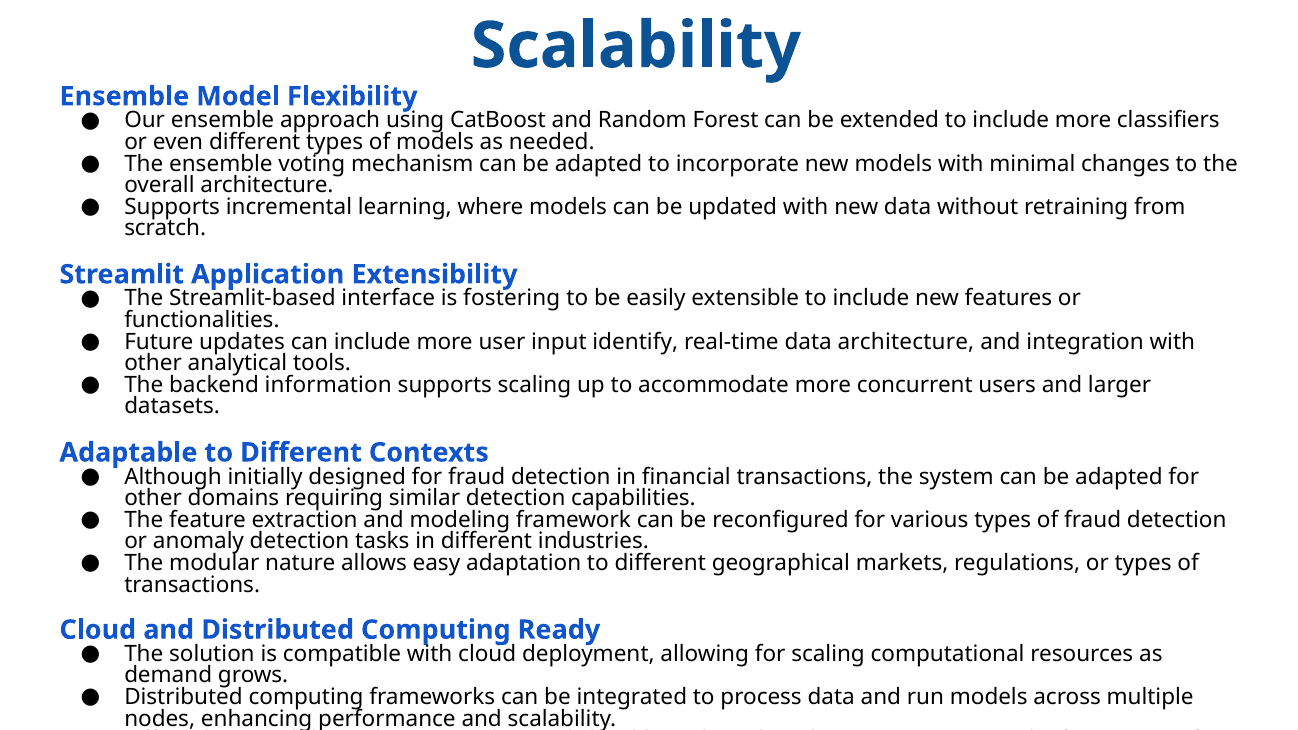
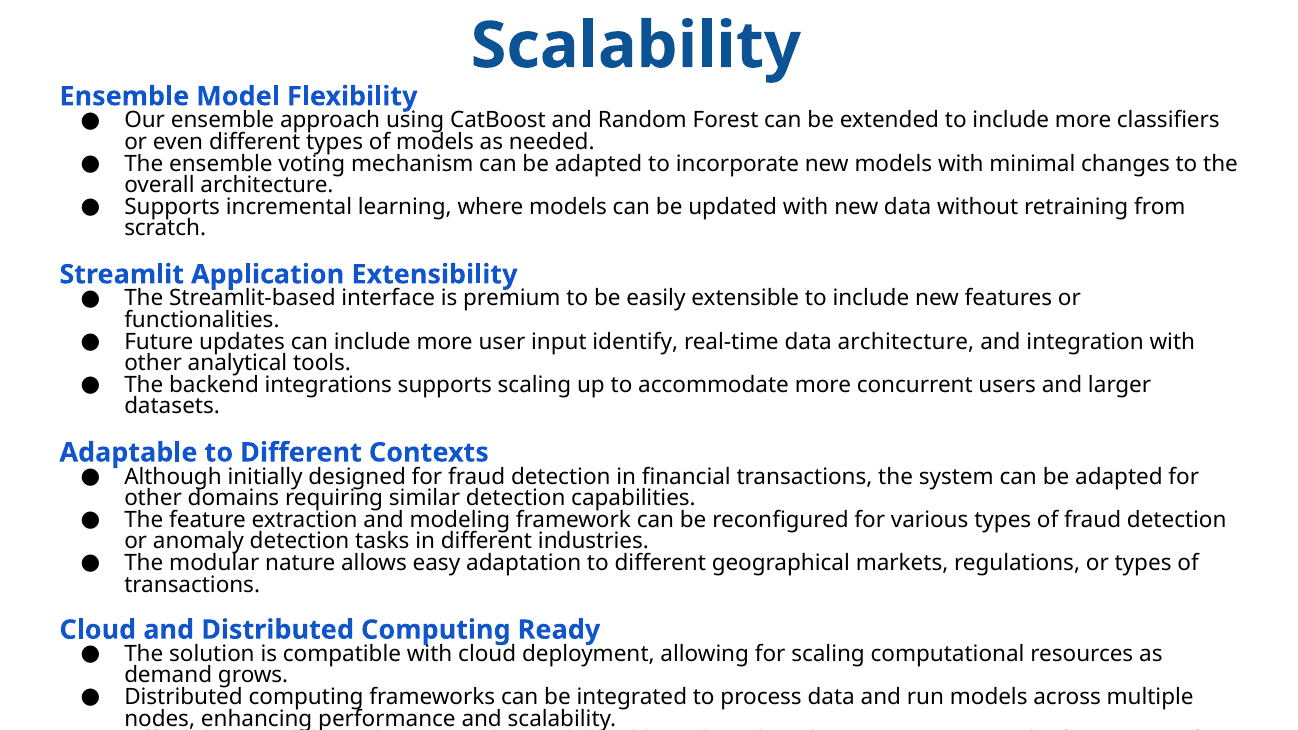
fostering: fostering -> premium
information: information -> integrations
